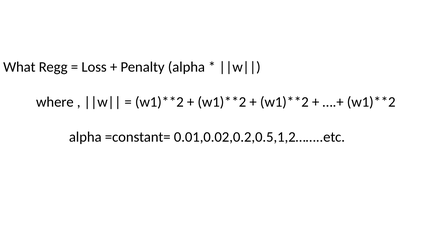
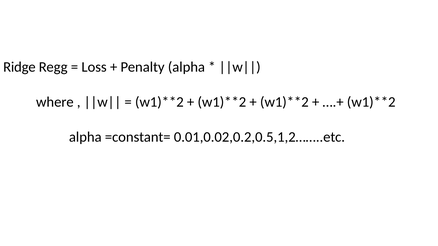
What: What -> Ridge
